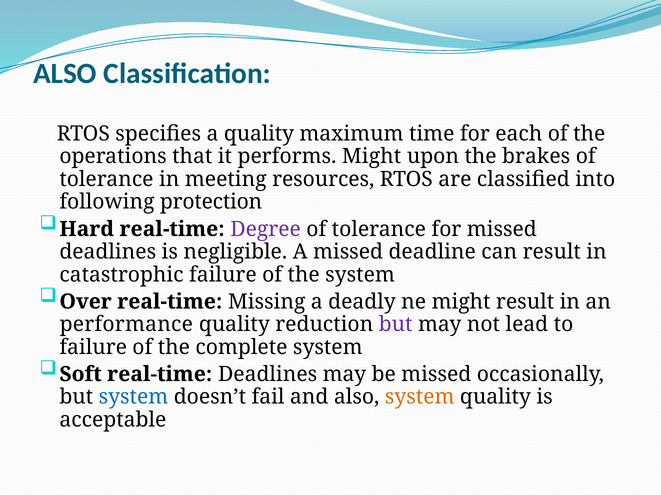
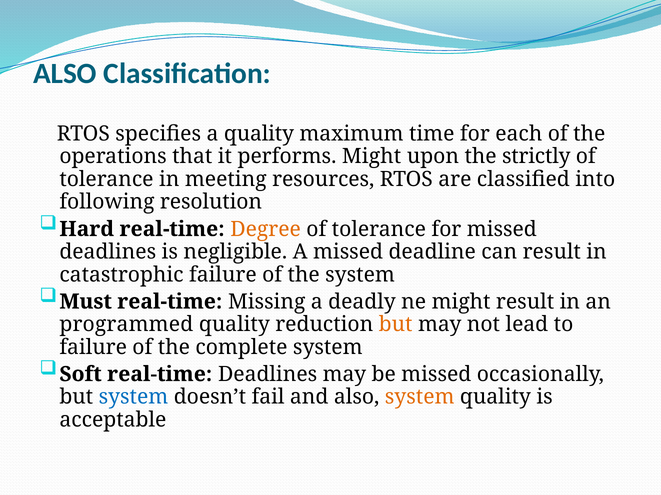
brakes: brakes -> strictly
protection: protection -> resolution
Degree colour: purple -> orange
Over: Over -> Must
performance: performance -> programmed
but at (396, 325) colour: purple -> orange
